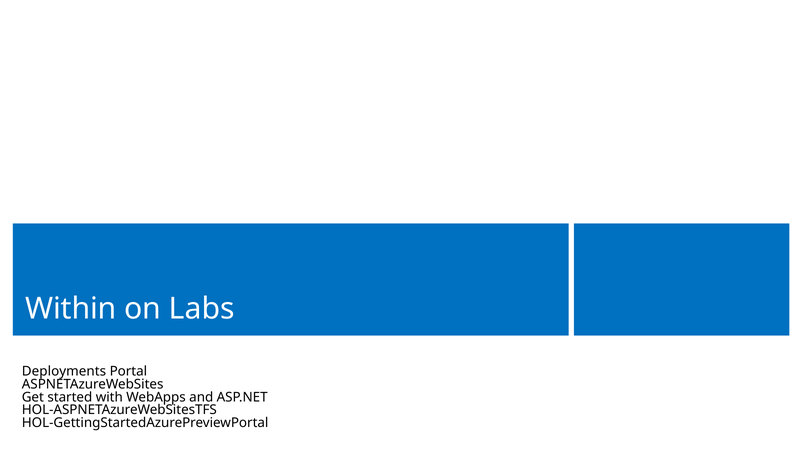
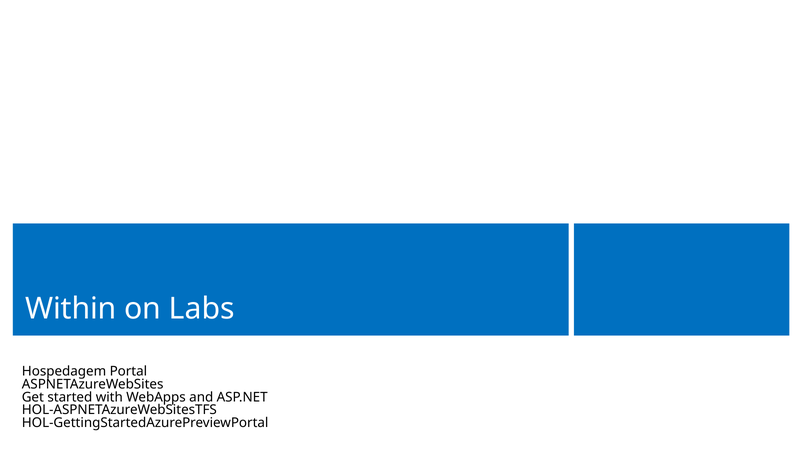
Deployments: Deployments -> Hospedagem
